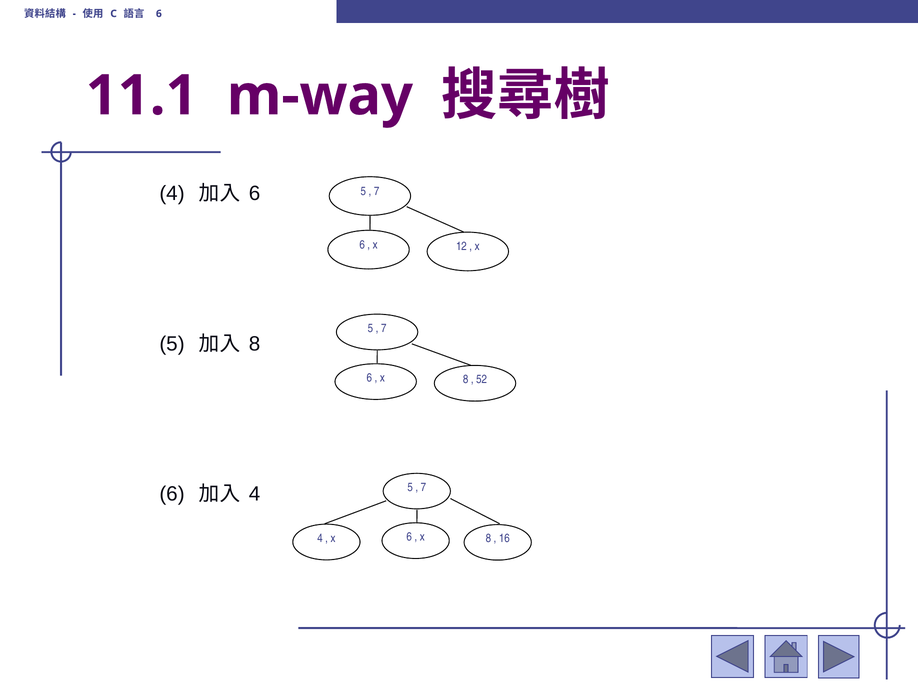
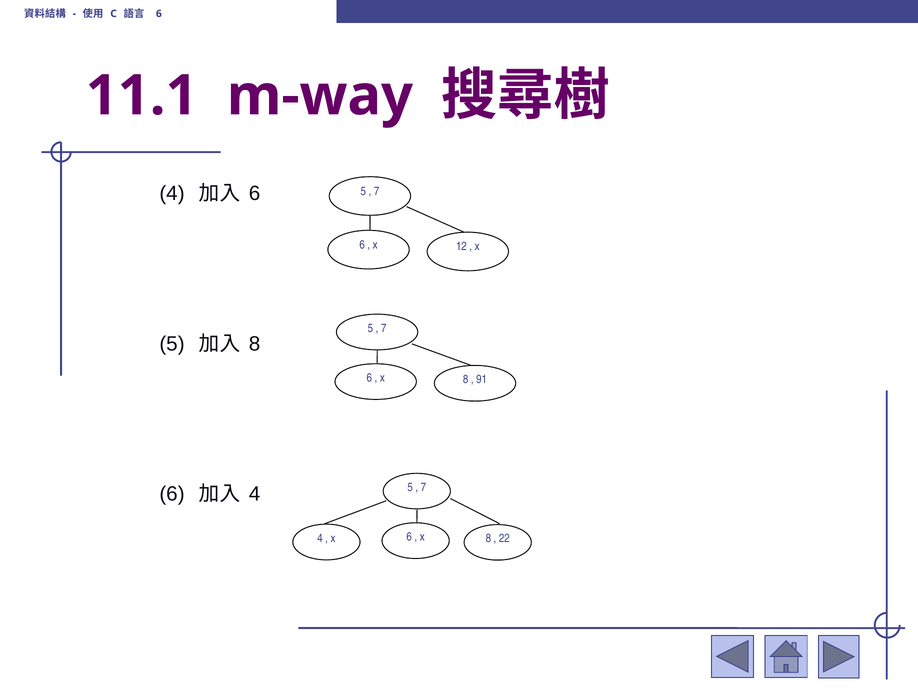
52: 52 -> 91
16: 16 -> 22
